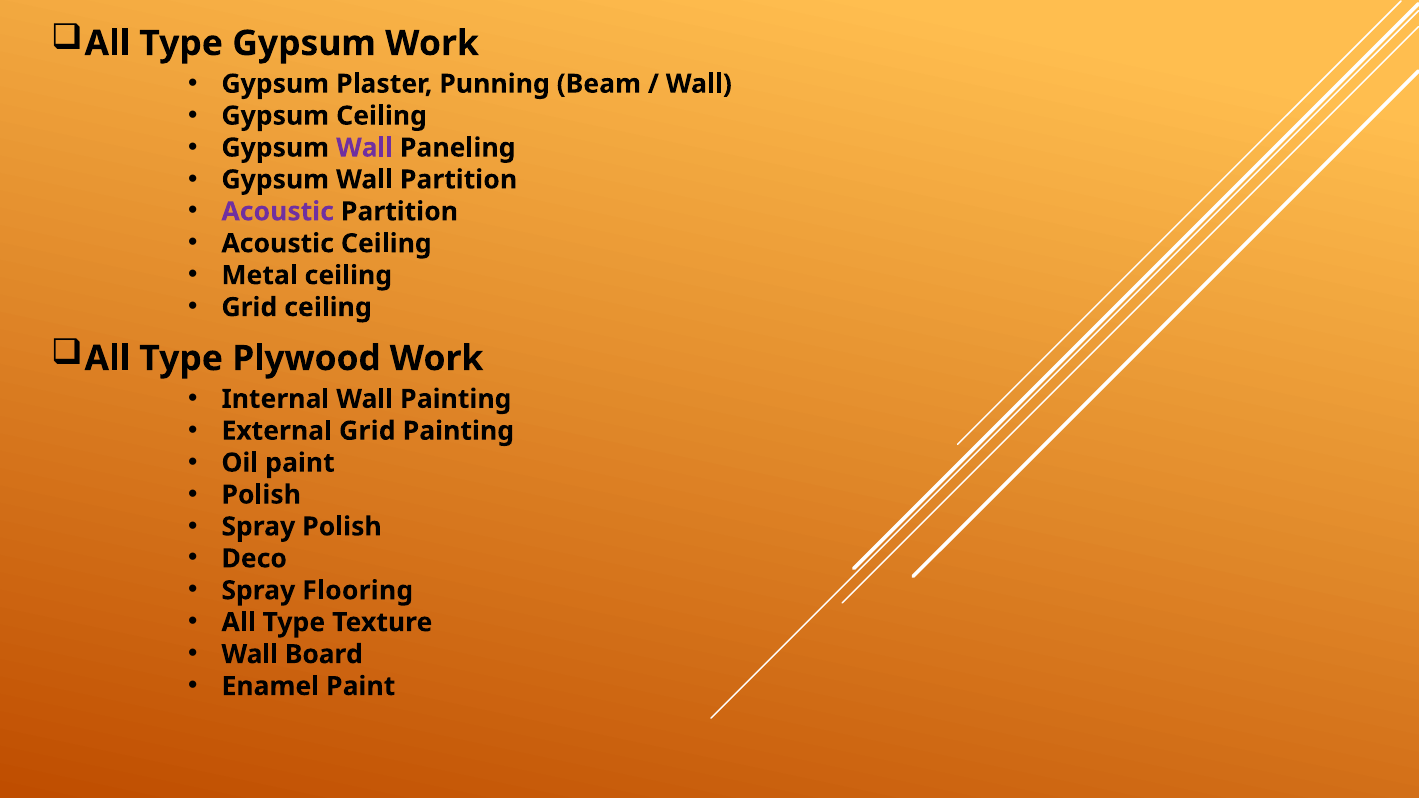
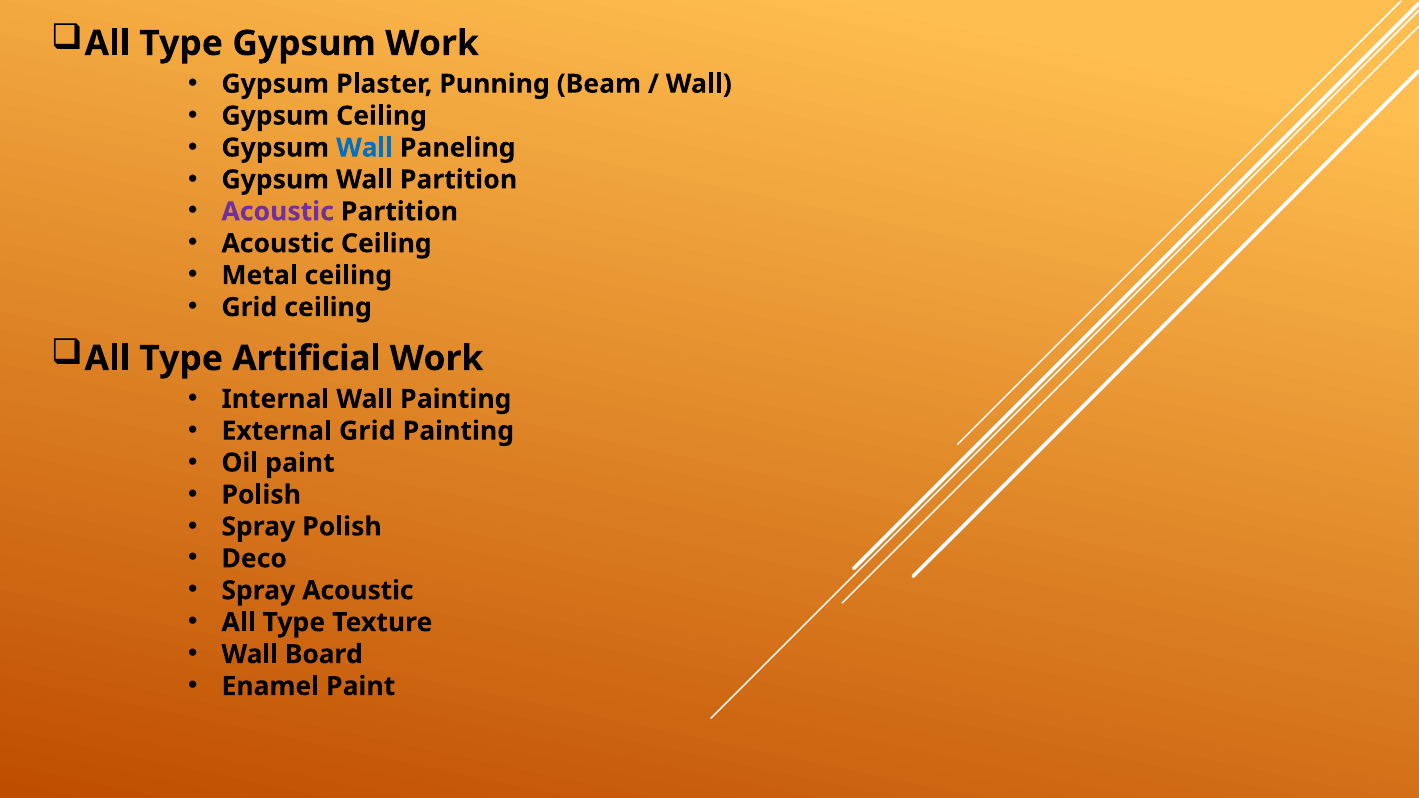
Wall at (365, 148) colour: purple -> blue
Plywood: Plywood -> Artificial
Spray Flooring: Flooring -> Acoustic
